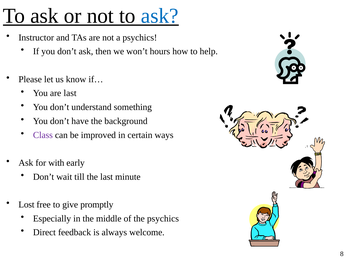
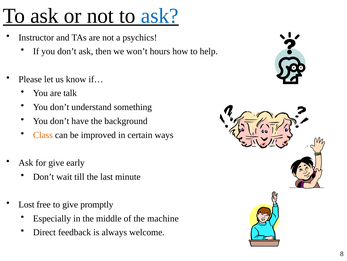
are last: last -> talk
Class colour: purple -> orange
for with: with -> give
the psychics: psychics -> machine
